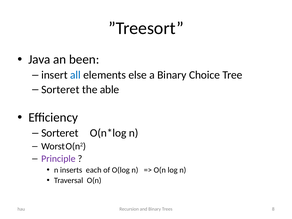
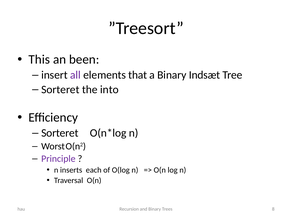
Java: Java -> This
all colour: blue -> purple
else: else -> that
Choice: Choice -> Indsæt
able: able -> into
